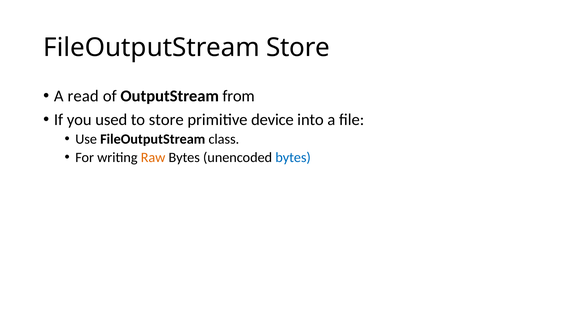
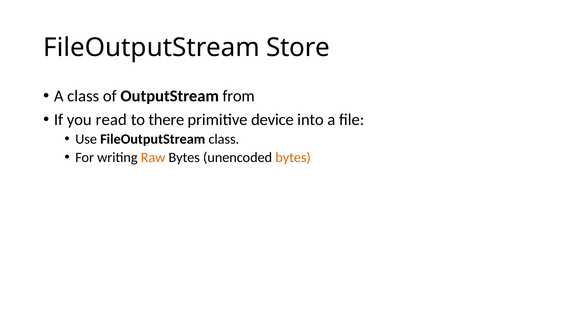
A read: read -> class
used: used -> read
to store: store -> there
bytes at (293, 158) colour: blue -> orange
